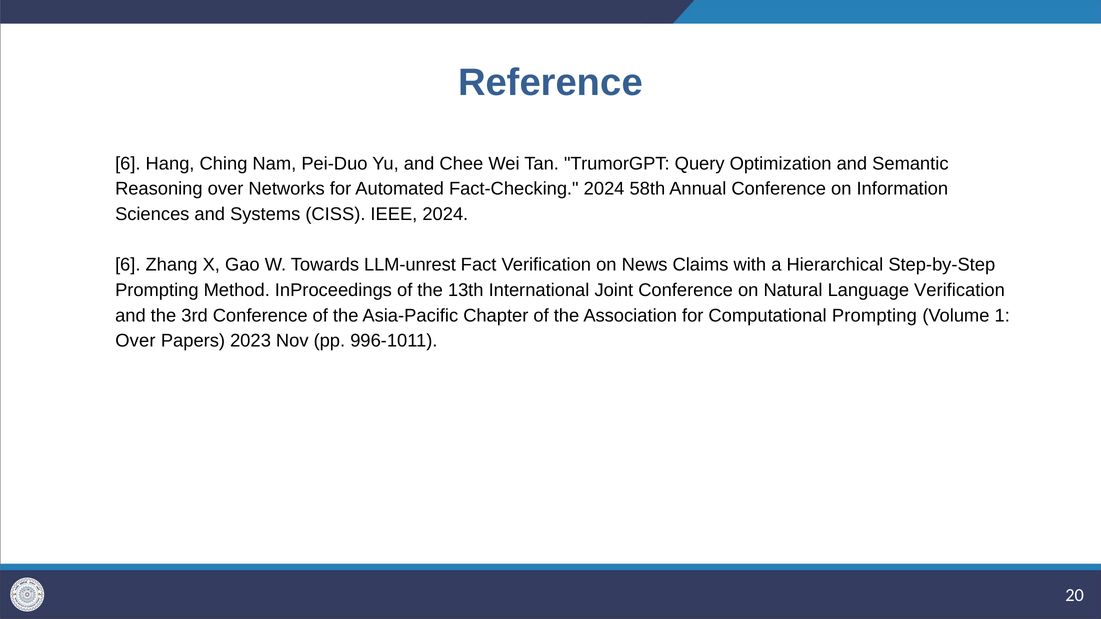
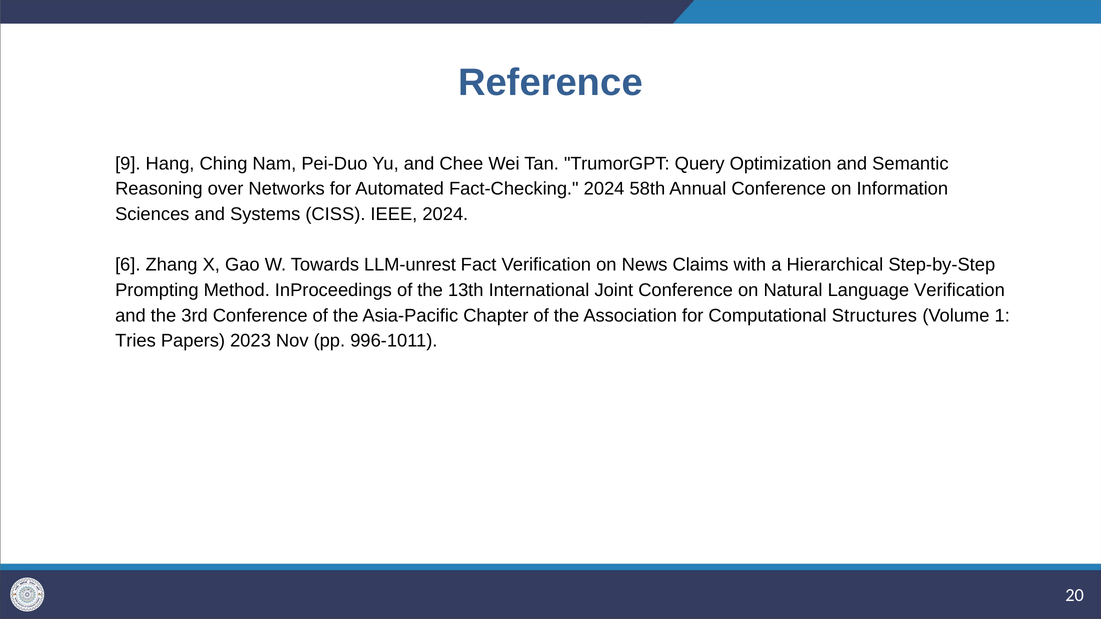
6 at (128, 164): 6 -> 9
Computational Prompting: Prompting -> Structures
Over at (135, 341): Over -> Tries
